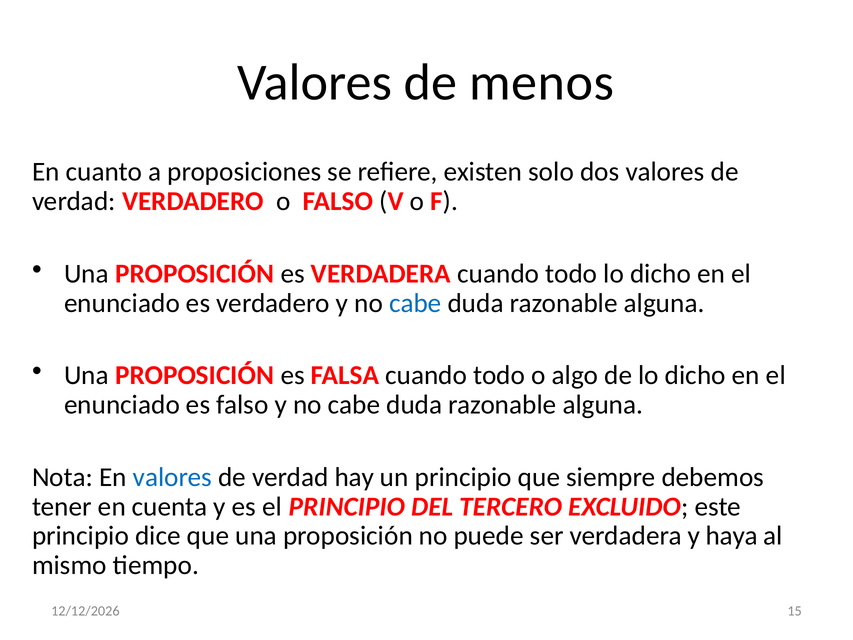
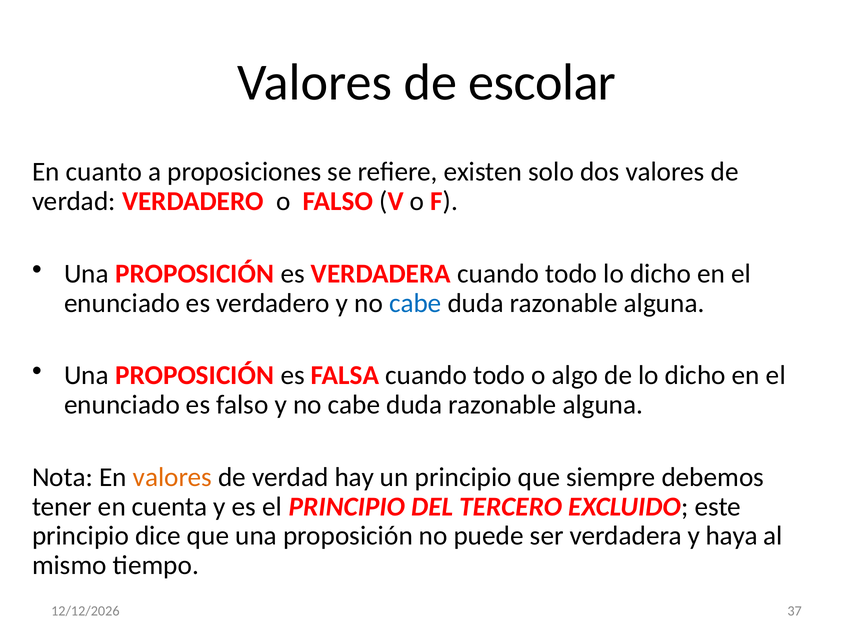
menos: menos -> escolar
valores at (172, 477) colour: blue -> orange
15: 15 -> 37
